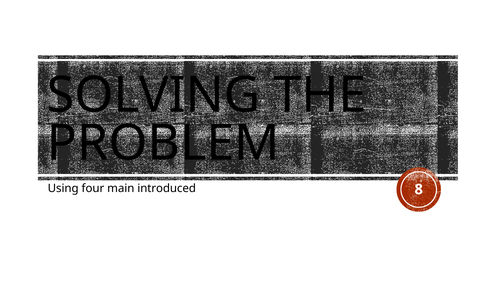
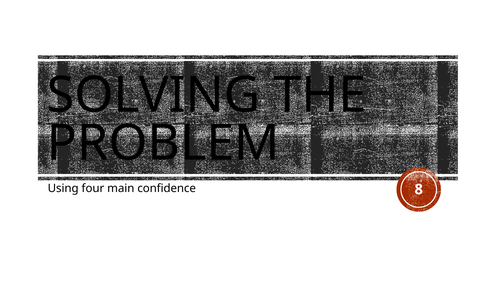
introduced: introduced -> confidence
